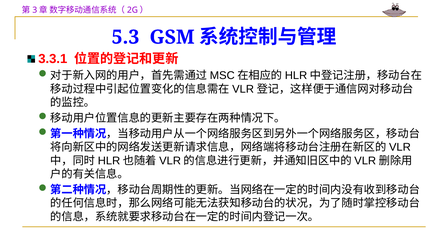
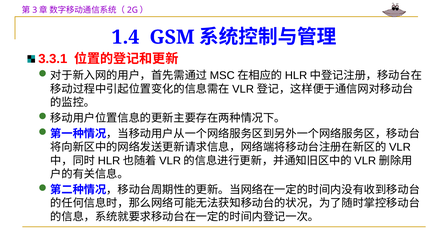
5.3: 5.3 -> 1.4
